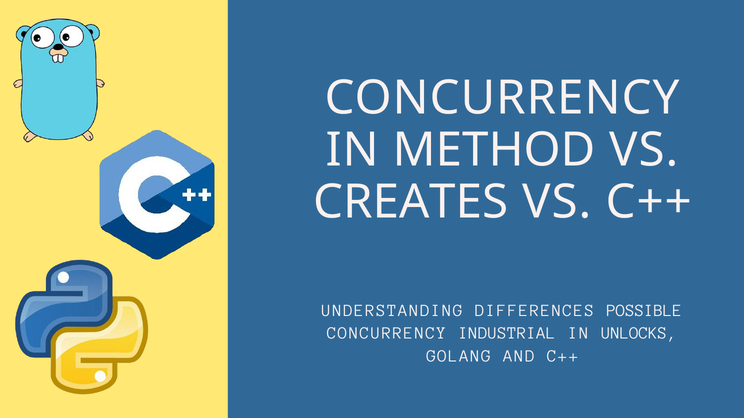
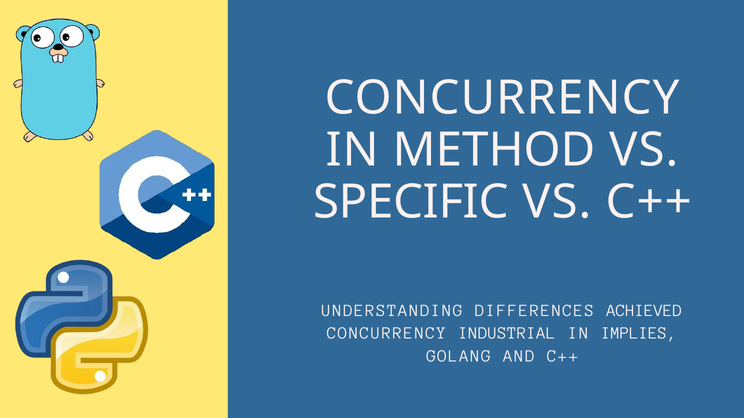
CREATES: CREATES -> SPECIFIC
POSSIBLE: POSSIBLE -> ACHIEVED
UNLOCKS: UNLOCKS -> IMPLIES
